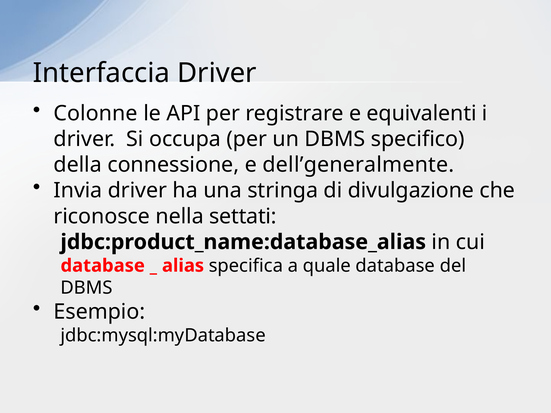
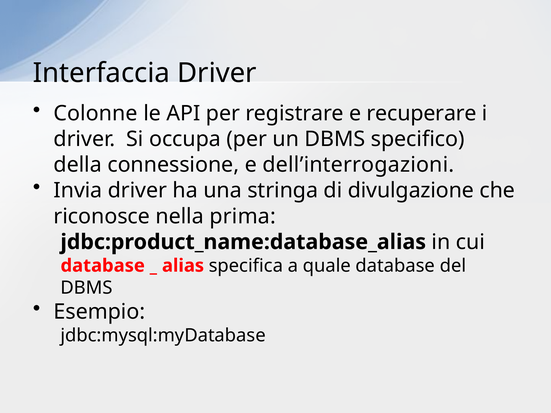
equivalenti: equivalenti -> recuperare
dell’generalmente: dell’generalmente -> dell’interrogazioni
settati: settati -> prima
